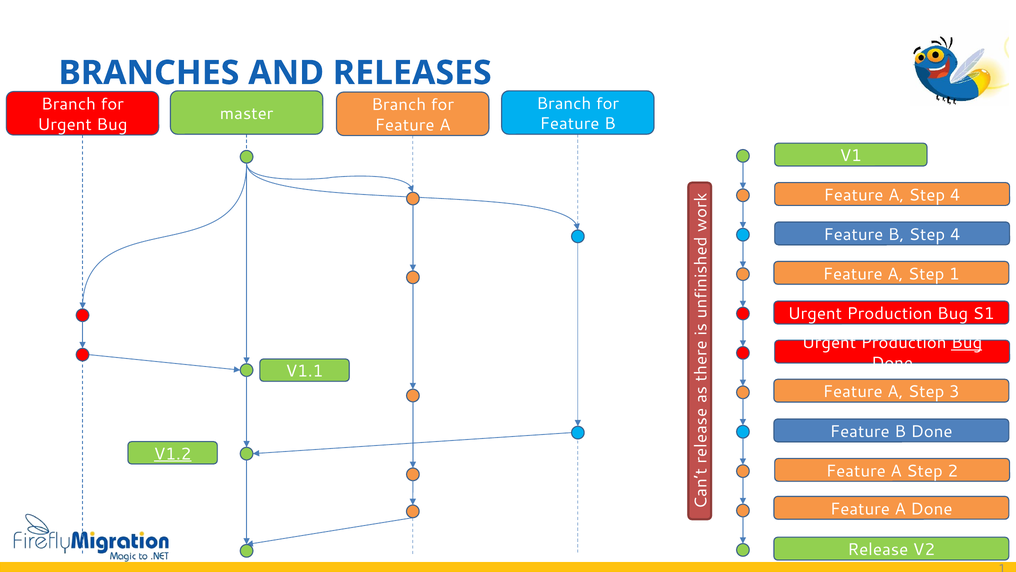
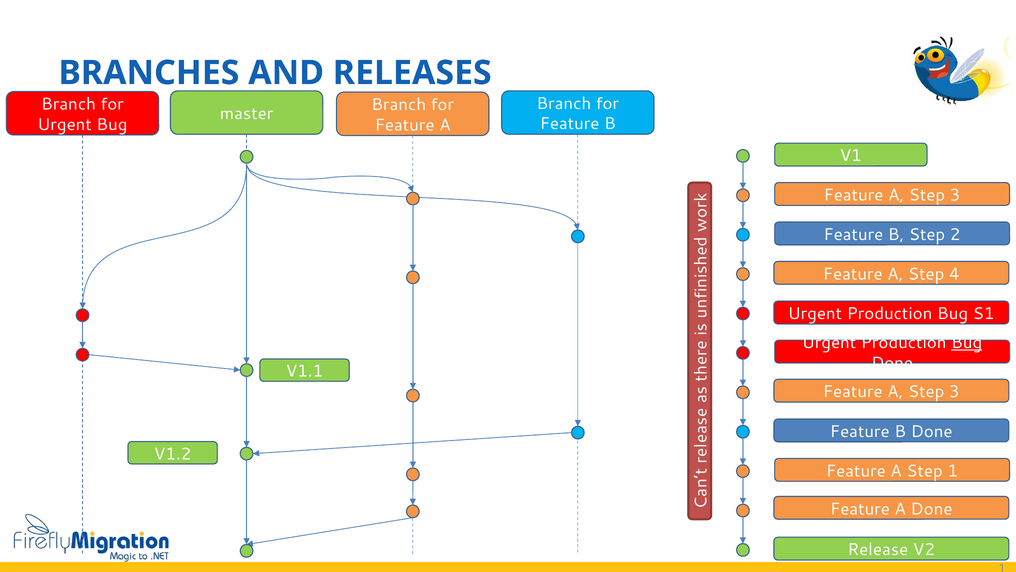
4 at (955, 195): 4 -> 3
B Step 4: 4 -> 2
Step 1: 1 -> 4
V1.2 underline: present -> none
Step 2: 2 -> 1
